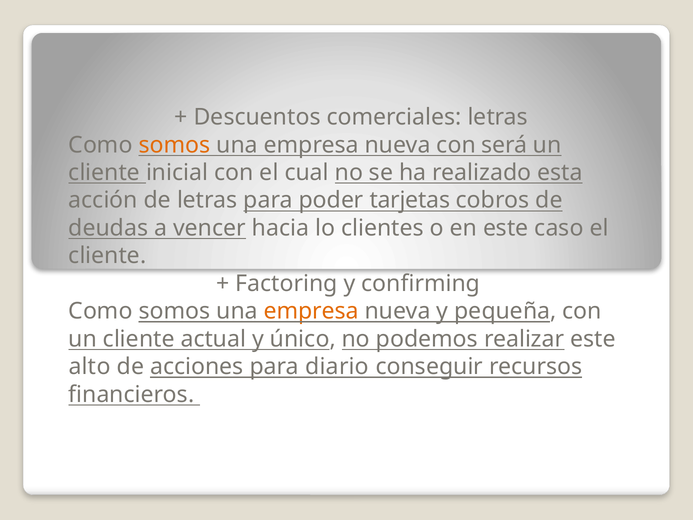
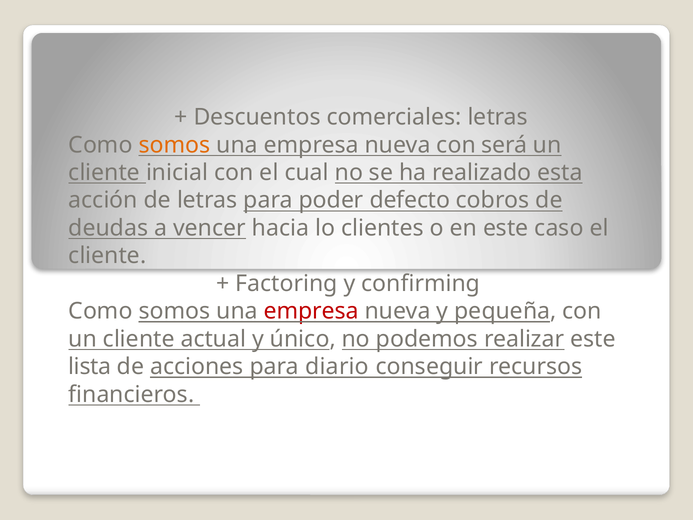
tarjetas: tarjetas -> defecto
empresa at (311, 311) colour: orange -> red
alto: alto -> lista
